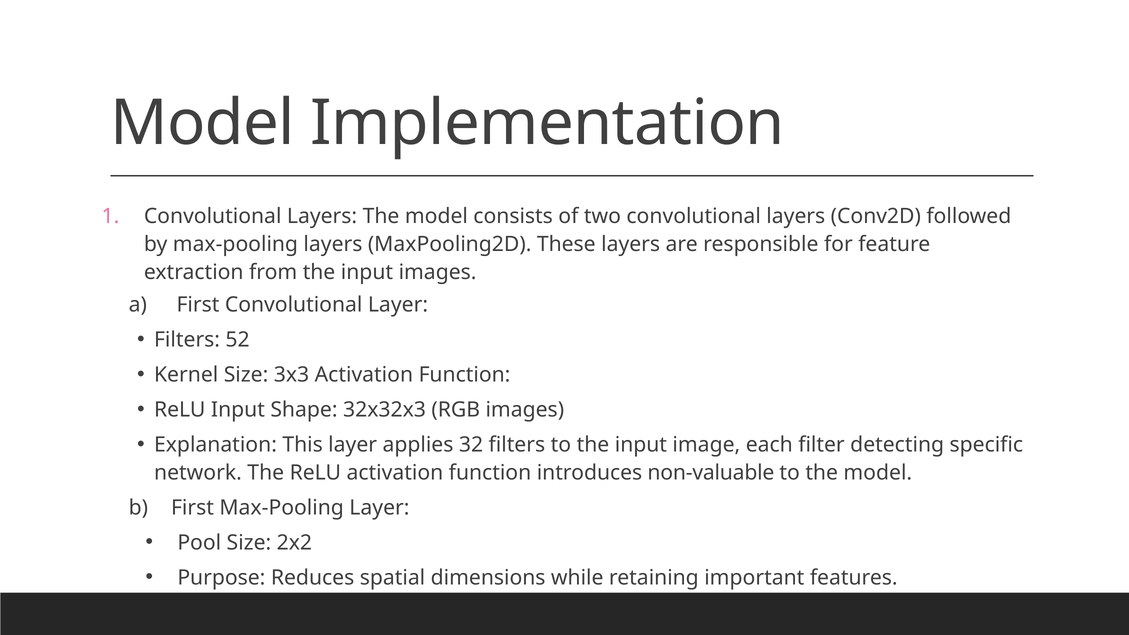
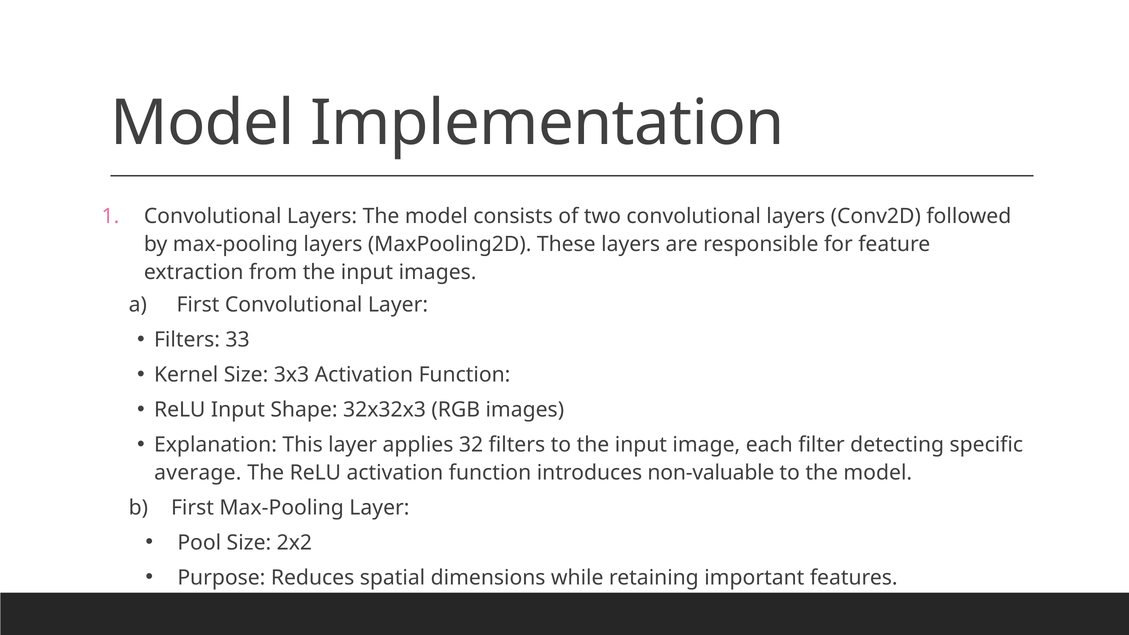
52: 52 -> 33
network: network -> average
